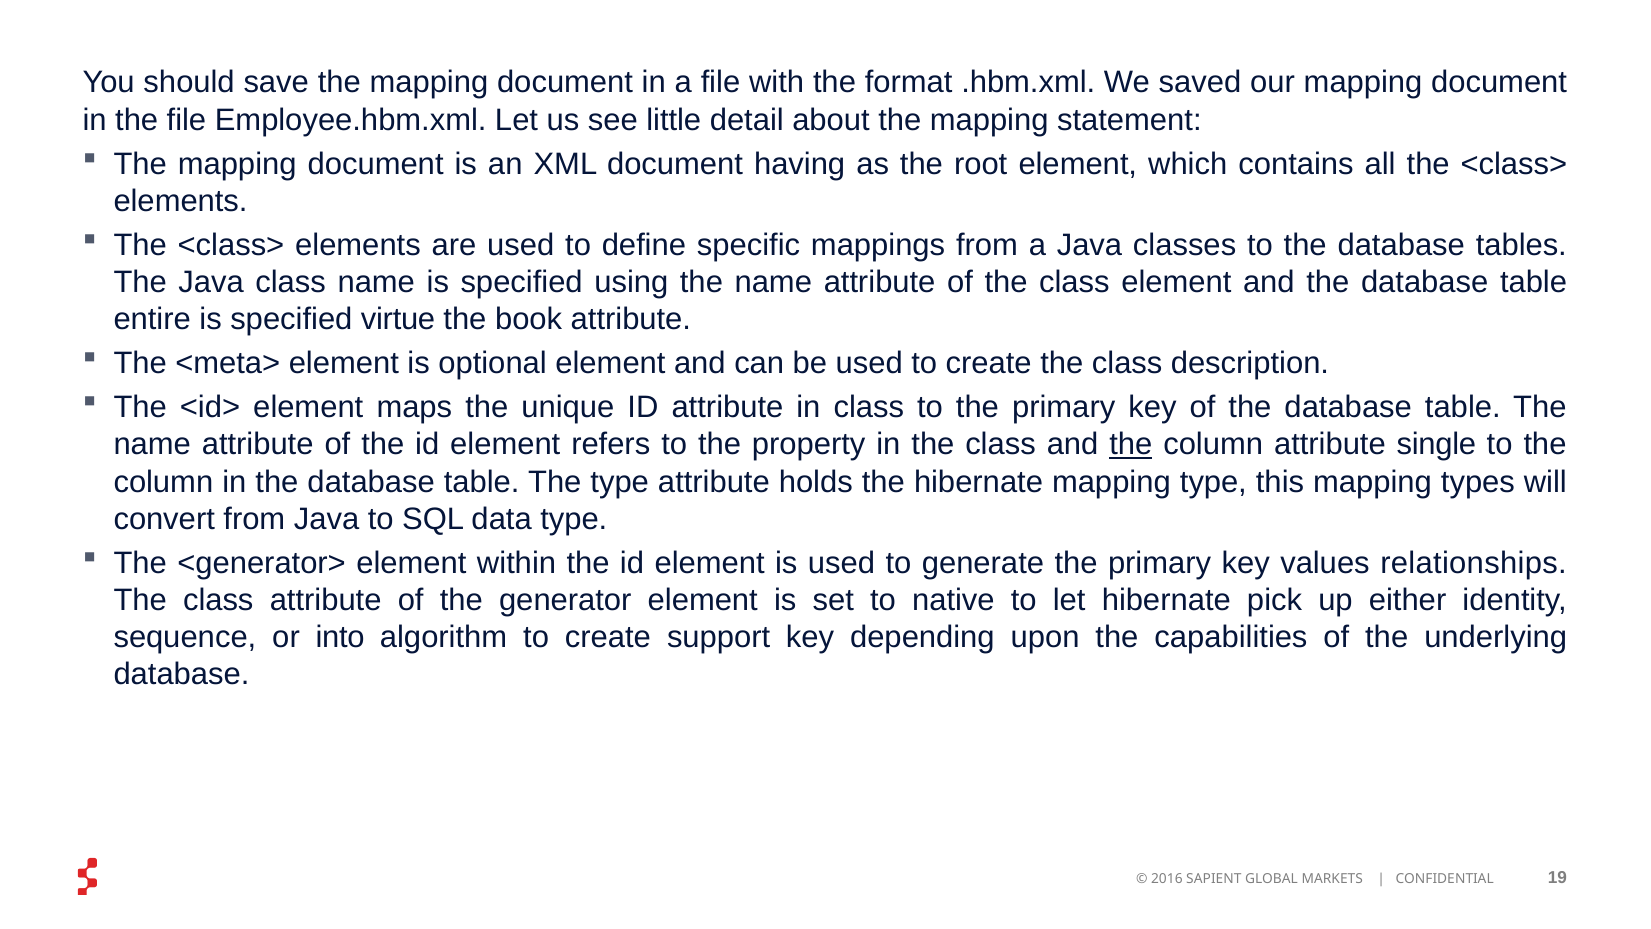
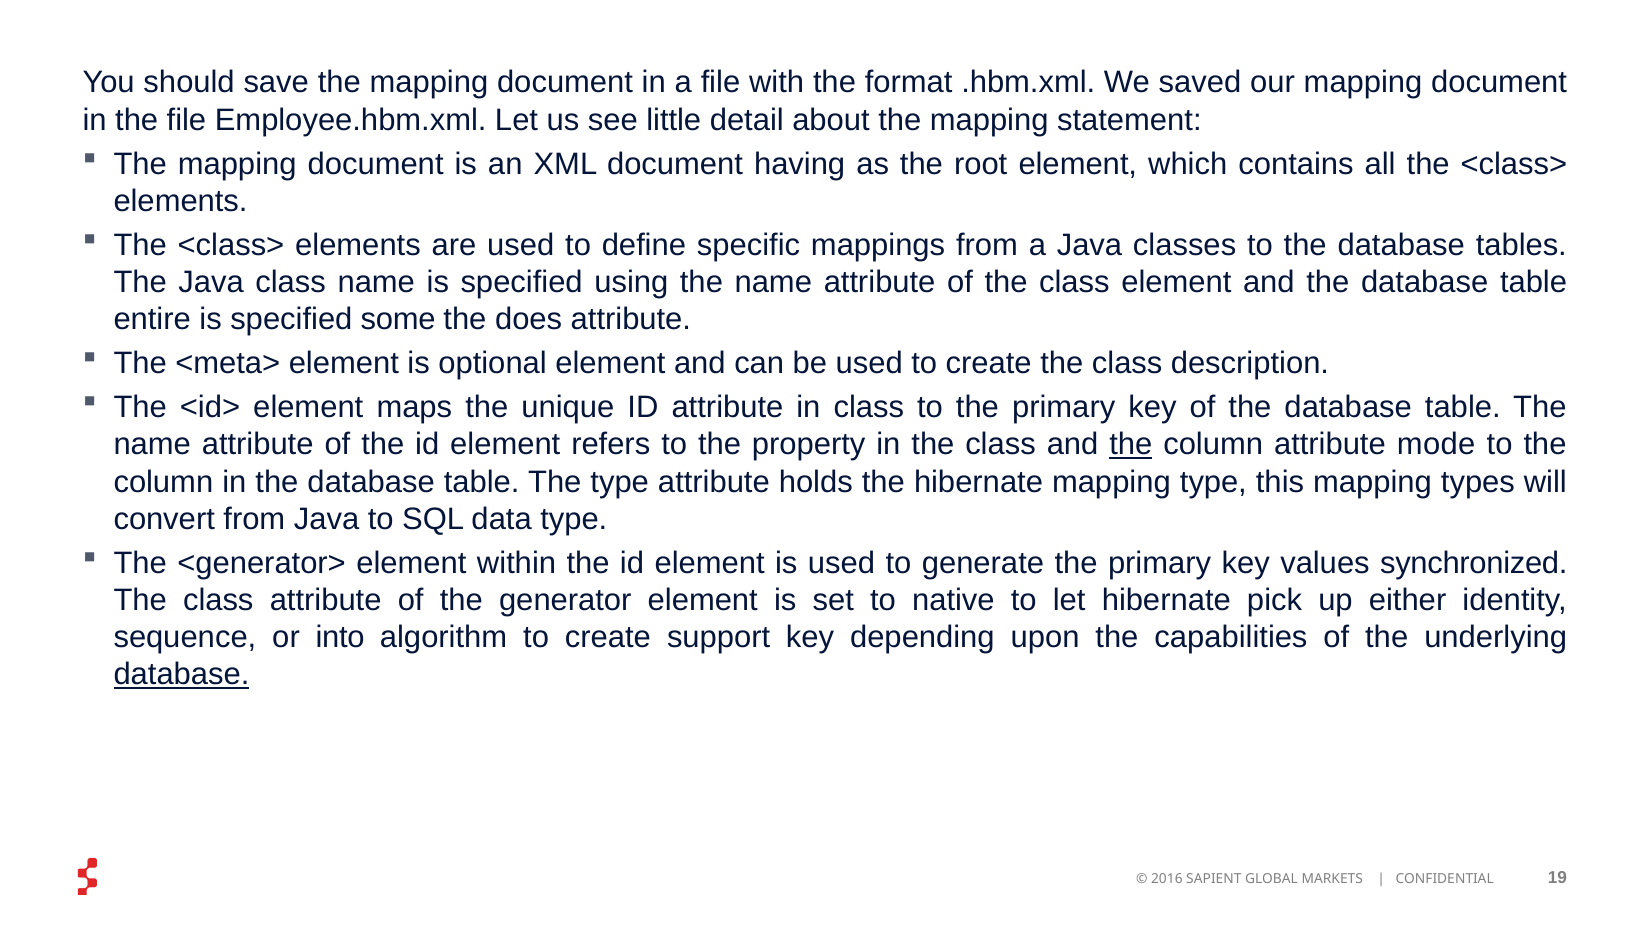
virtue: virtue -> some
book: book -> does
single: single -> mode
relationships: relationships -> synchronized
database at (181, 674) underline: none -> present
